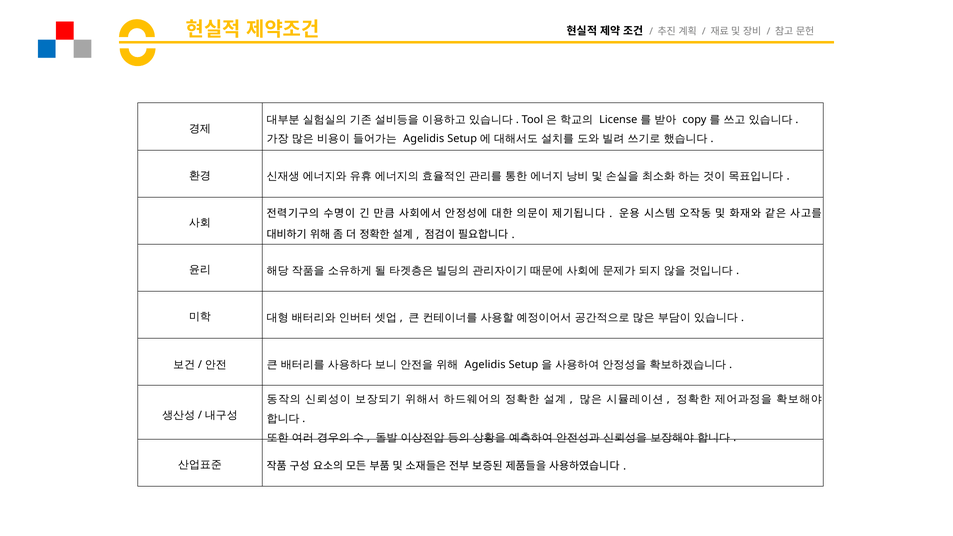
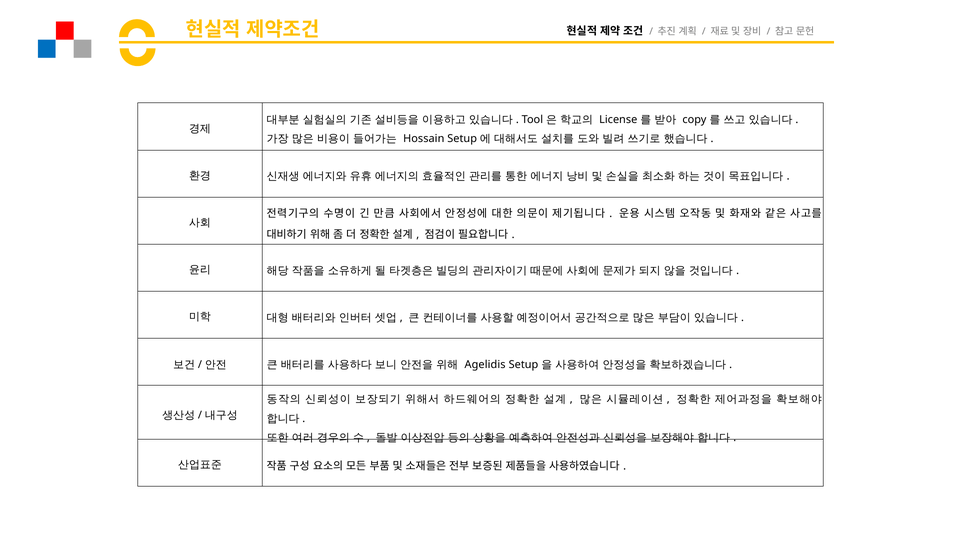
Agelidis at (424, 139): Agelidis -> Hossain
